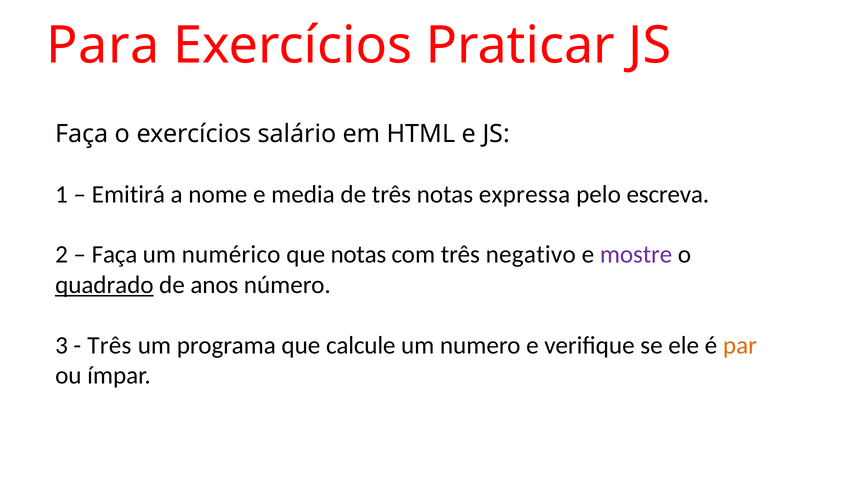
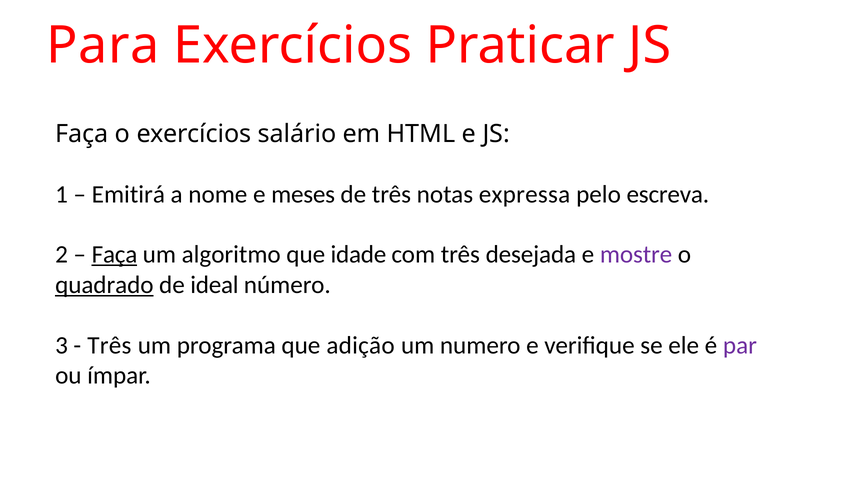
media: media -> meses
Faça at (115, 255) underline: none -> present
numérico: numérico -> algoritmo
que notas: notas -> idade
negativo: negativo -> desejada
anos: anos -> ideal
calcule: calcule -> adição
par colour: orange -> purple
